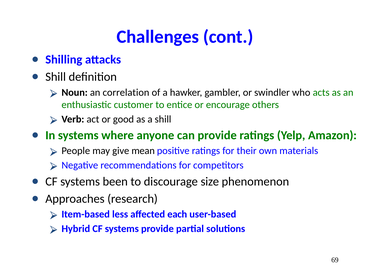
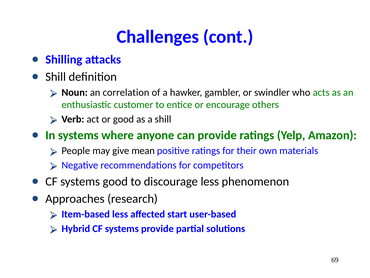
systems been: been -> good
discourage size: size -> less
each: each -> start
